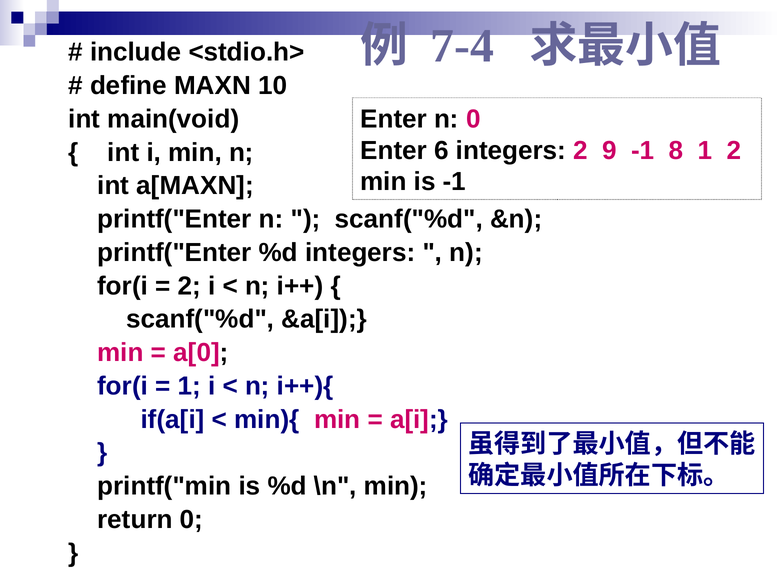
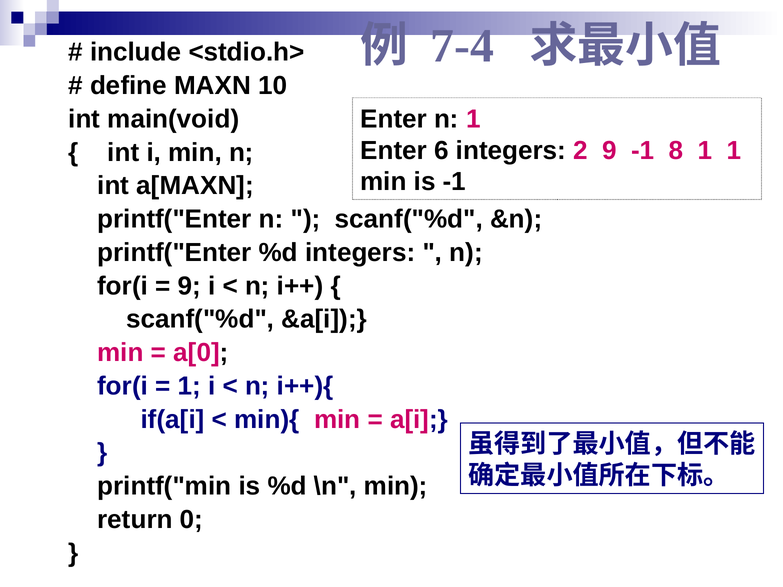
n 0: 0 -> 1
1 2: 2 -> 1
2 at (189, 286): 2 -> 9
